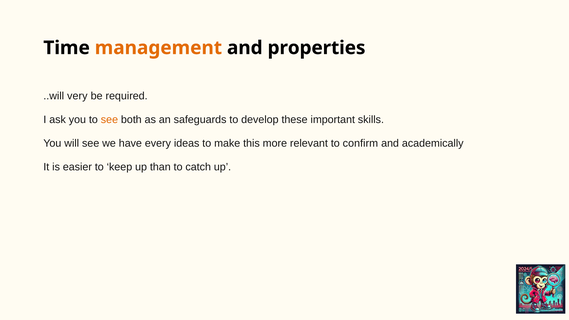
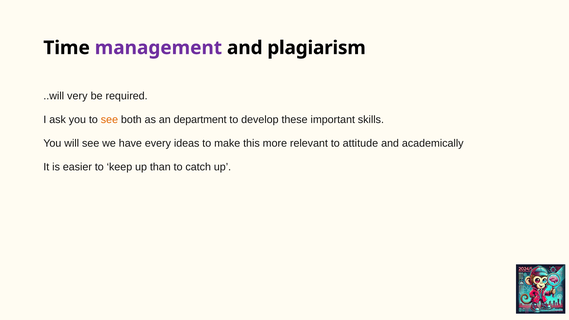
management colour: orange -> purple
properties: properties -> plagiarism
safeguards: safeguards -> department
confirm: confirm -> attitude
